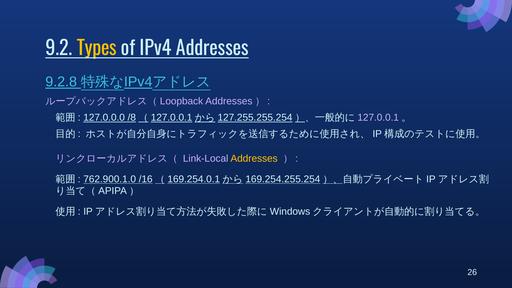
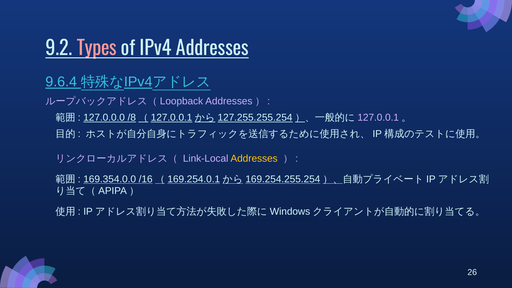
Types colour: yellow -> pink
9.2.8: 9.2.8 -> 9.6.4
762.900.1.0: 762.900.1.0 -> 169.354.0.0
